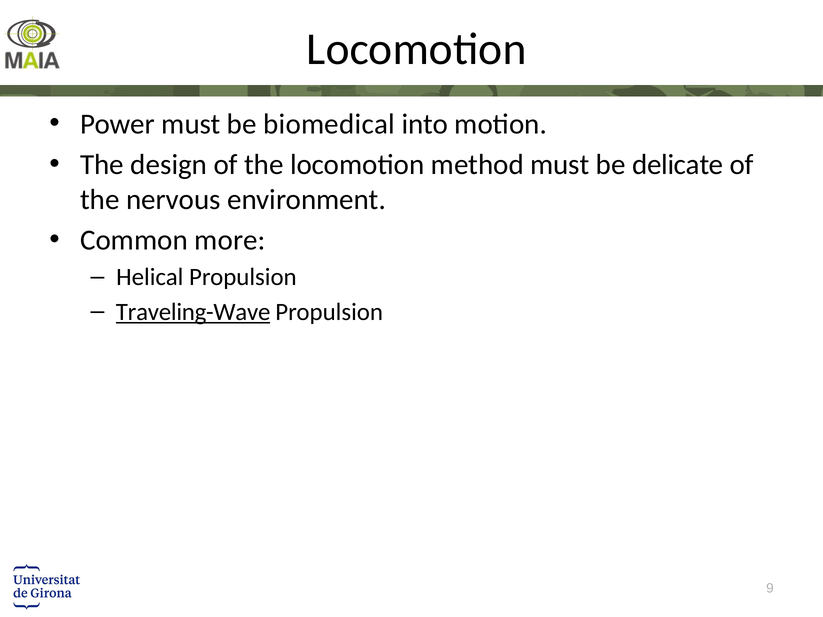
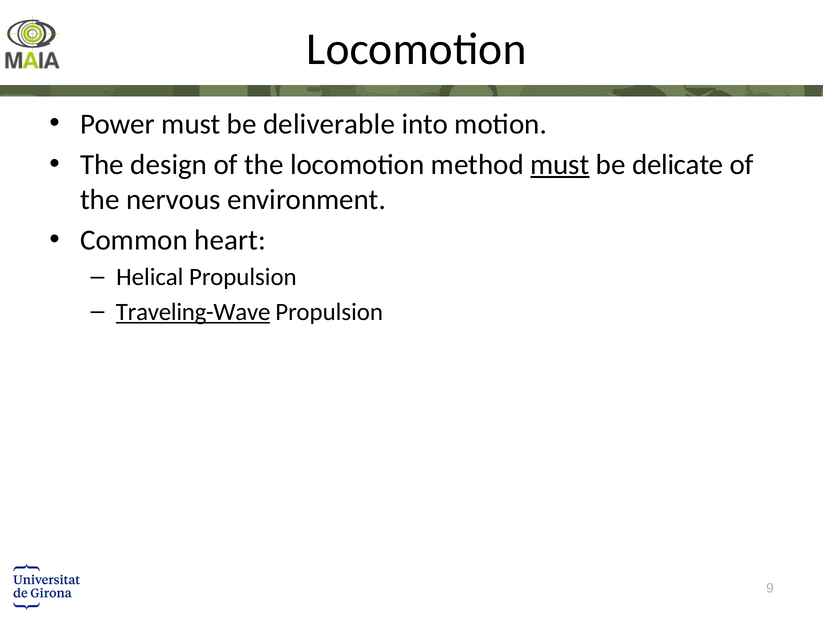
biomedical: biomedical -> deliverable
must at (560, 165) underline: none -> present
more: more -> heart
